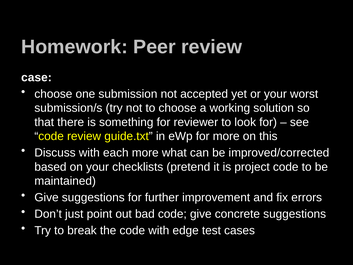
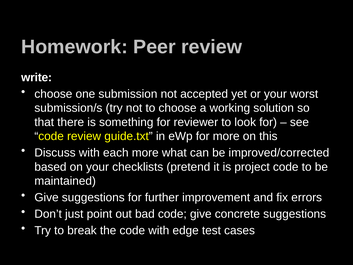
case: case -> write
